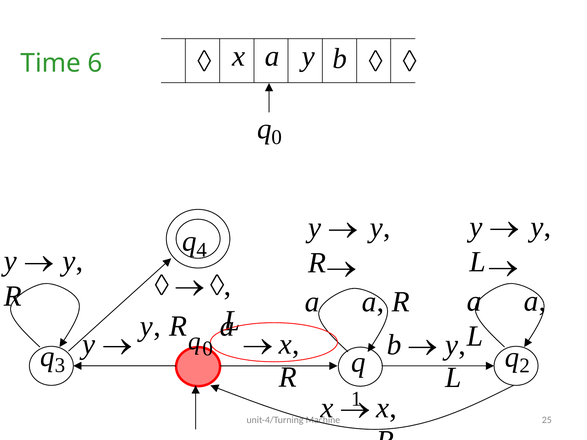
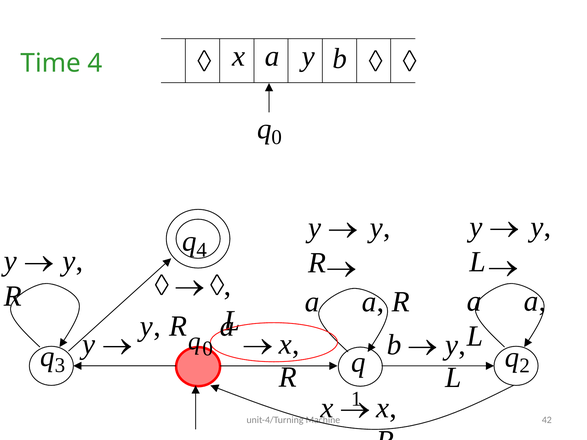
Time 6: 6 -> 4
25: 25 -> 42
